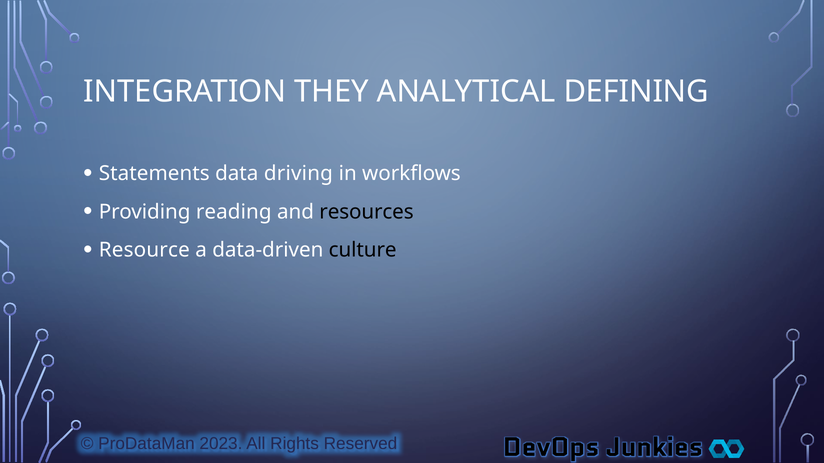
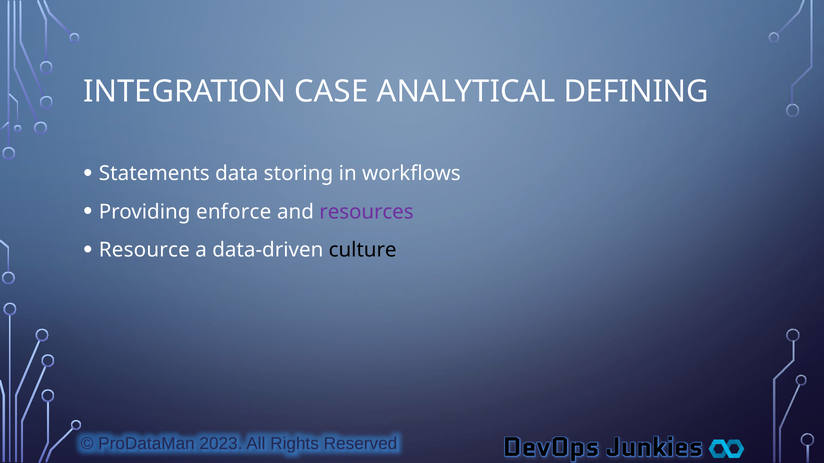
THEY: THEY -> CASE
driving: driving -> storing
reading: reading -> enforce
resources colour: black -> purple
